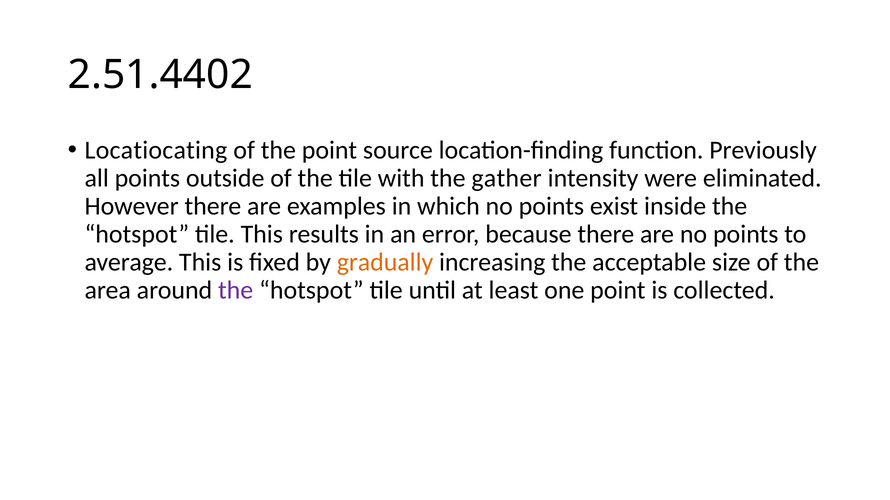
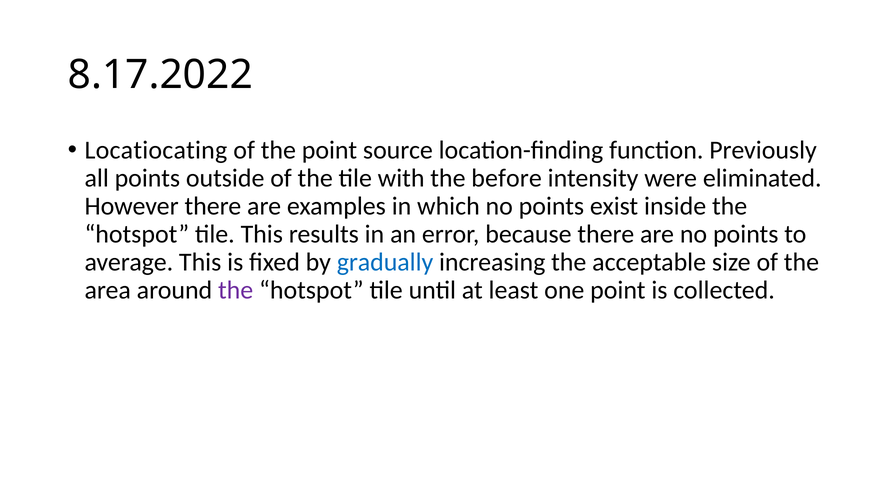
2.51.4402: 2.51.4402 -> 8.17.2022
gather: gather -> before
gradually colour: orange -> blue
